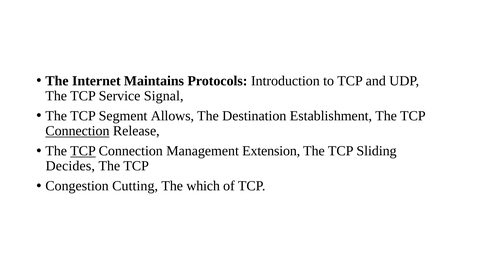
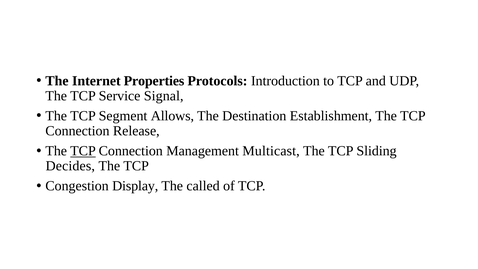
Maintains: Maintains -> Properties
Connection at (77, 131) underline: present -> none
Extension: Extension -> Multicast
Cutting: Cutting -> Display
which: which -> called
